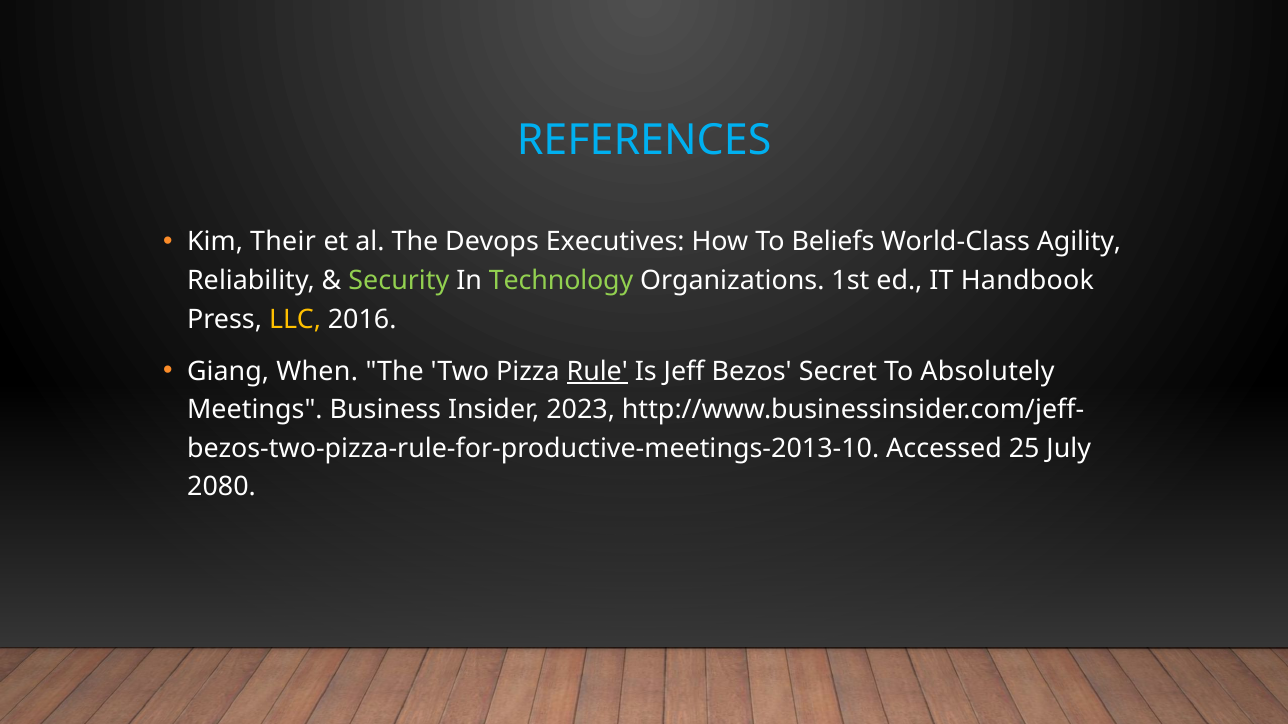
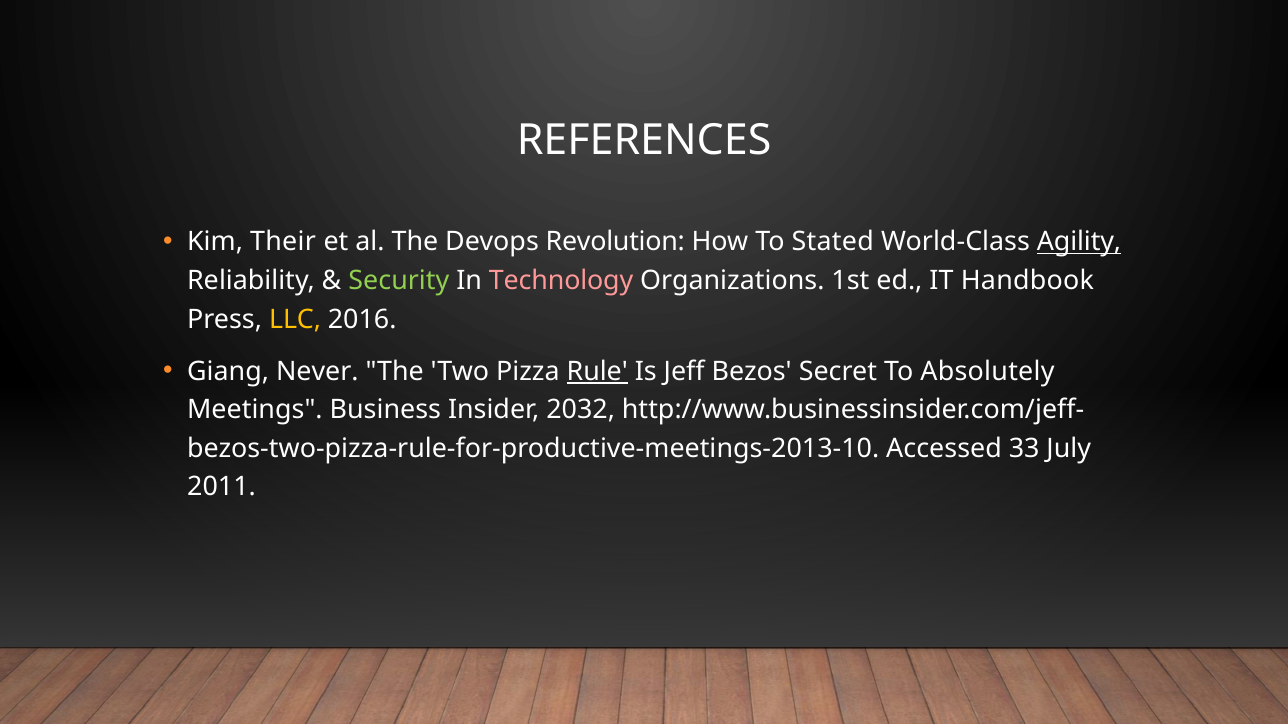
REFERENCES colour: light blue -> white
Executives: Executives -> Revolution
Beliefs: Beliefs -> Stated
Agility underline: none -> present
Technology colour: light green -> pink
When: When -> Never
2023: 2023 -> 2032
25: 25 -> 33
2080: 2080 -> 2011
